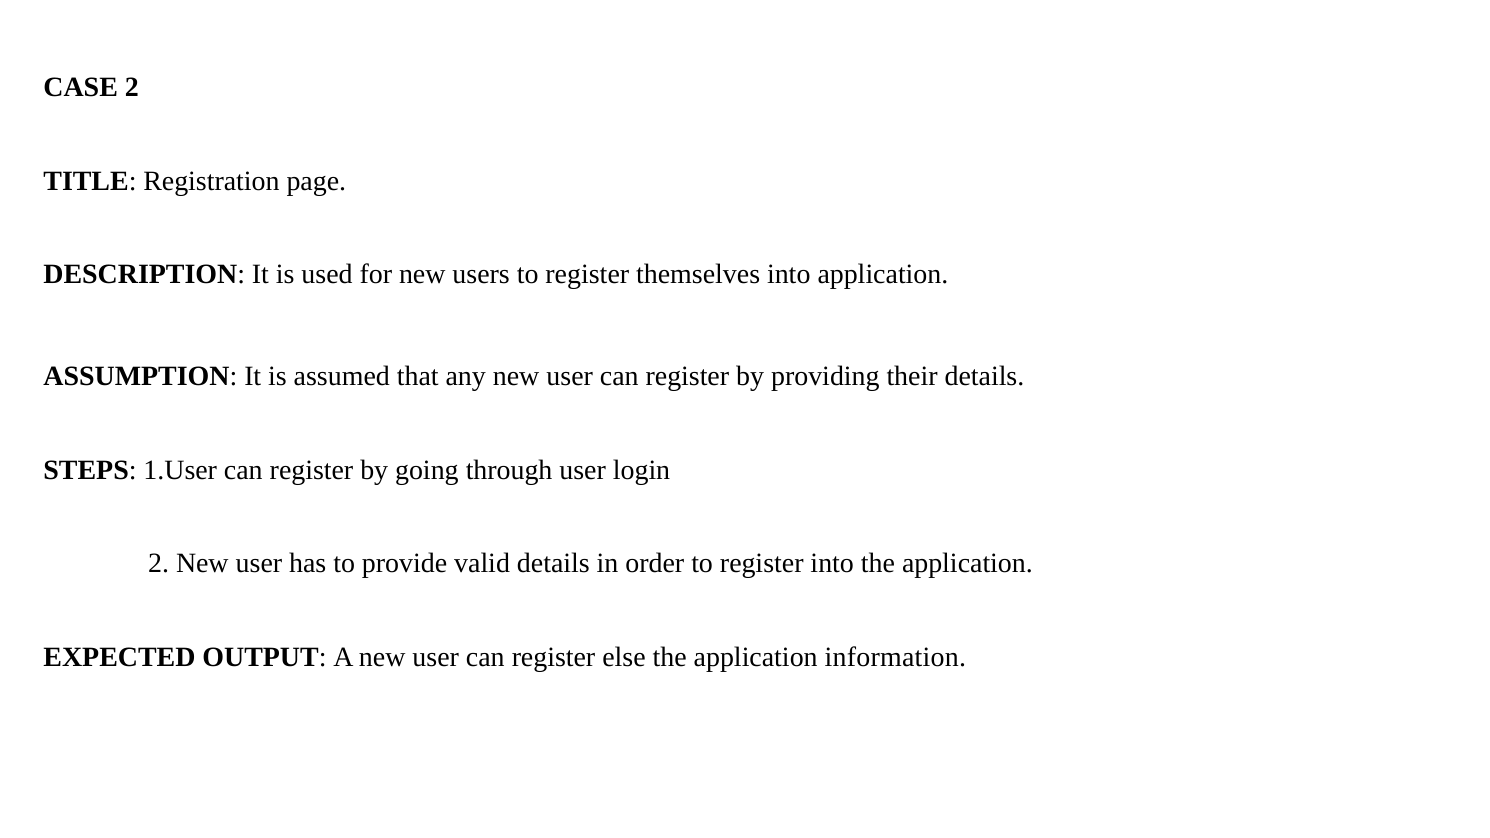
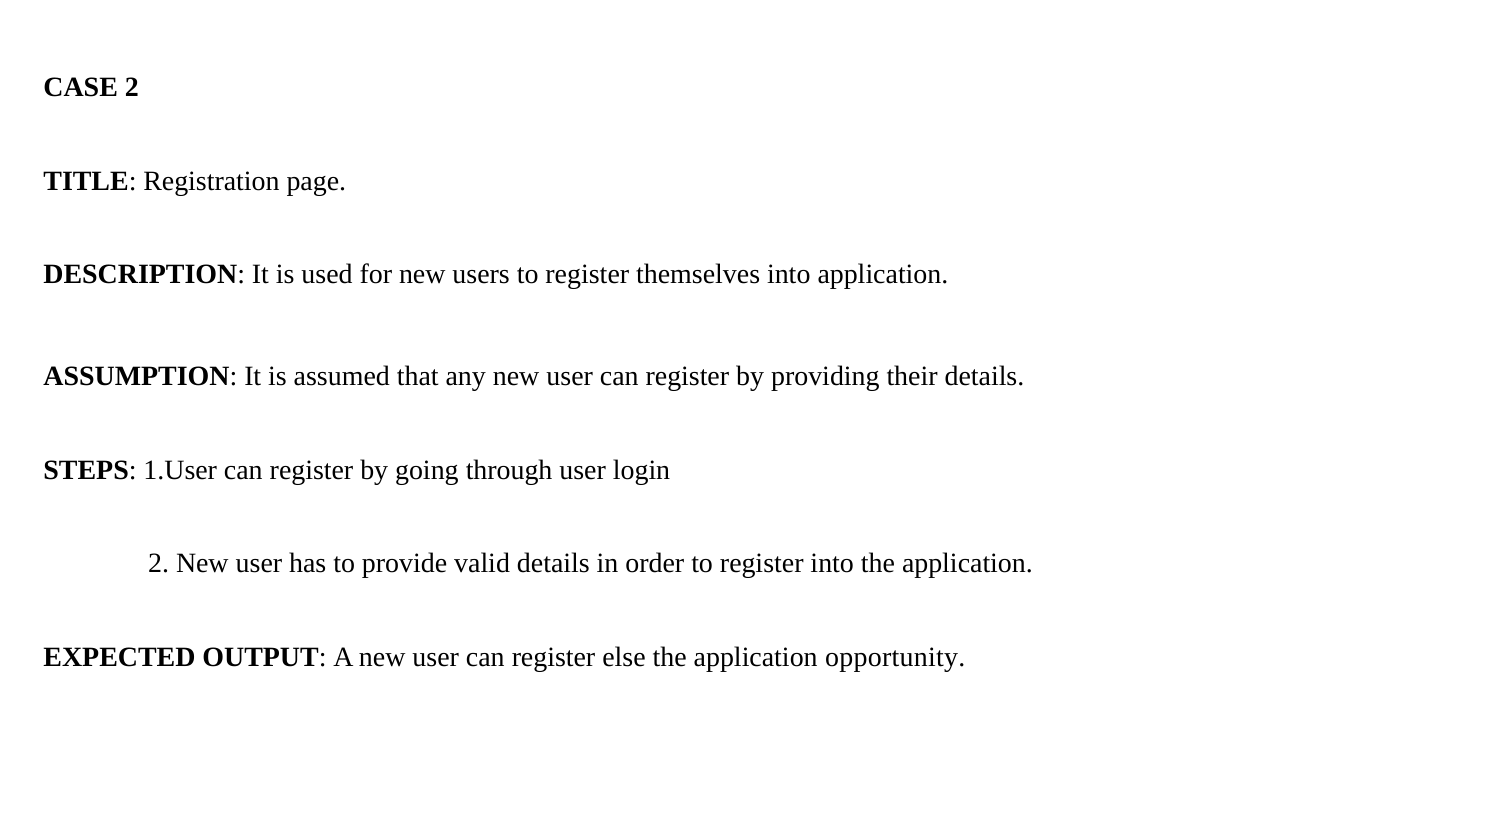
information: information -> opportunity
